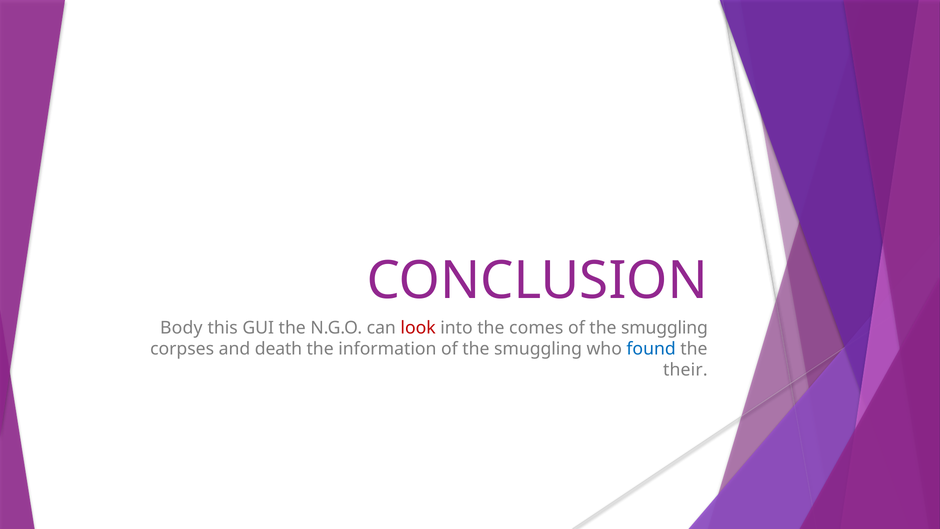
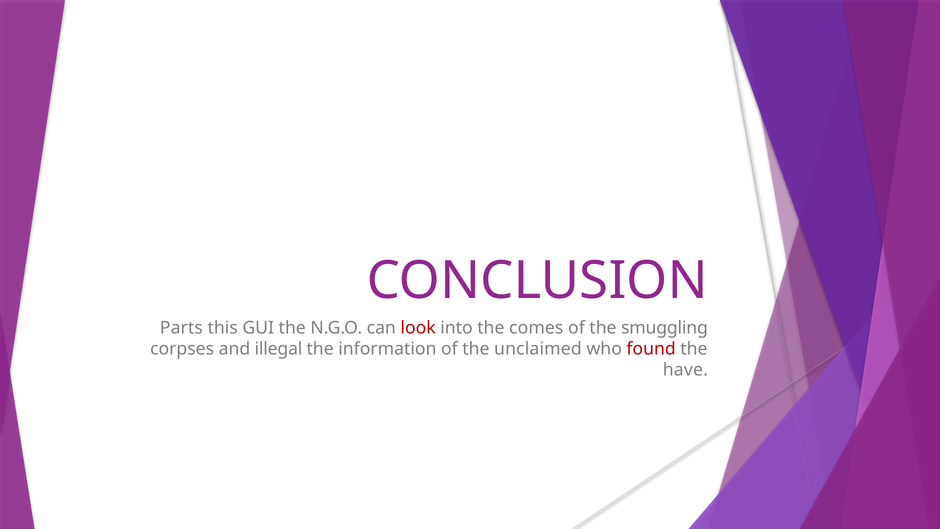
Body: Body -> Parts
death: death -> illegal
information of the smuggling: smuggling -> unclaimed
found colour: blue -> red
their: their -> have
